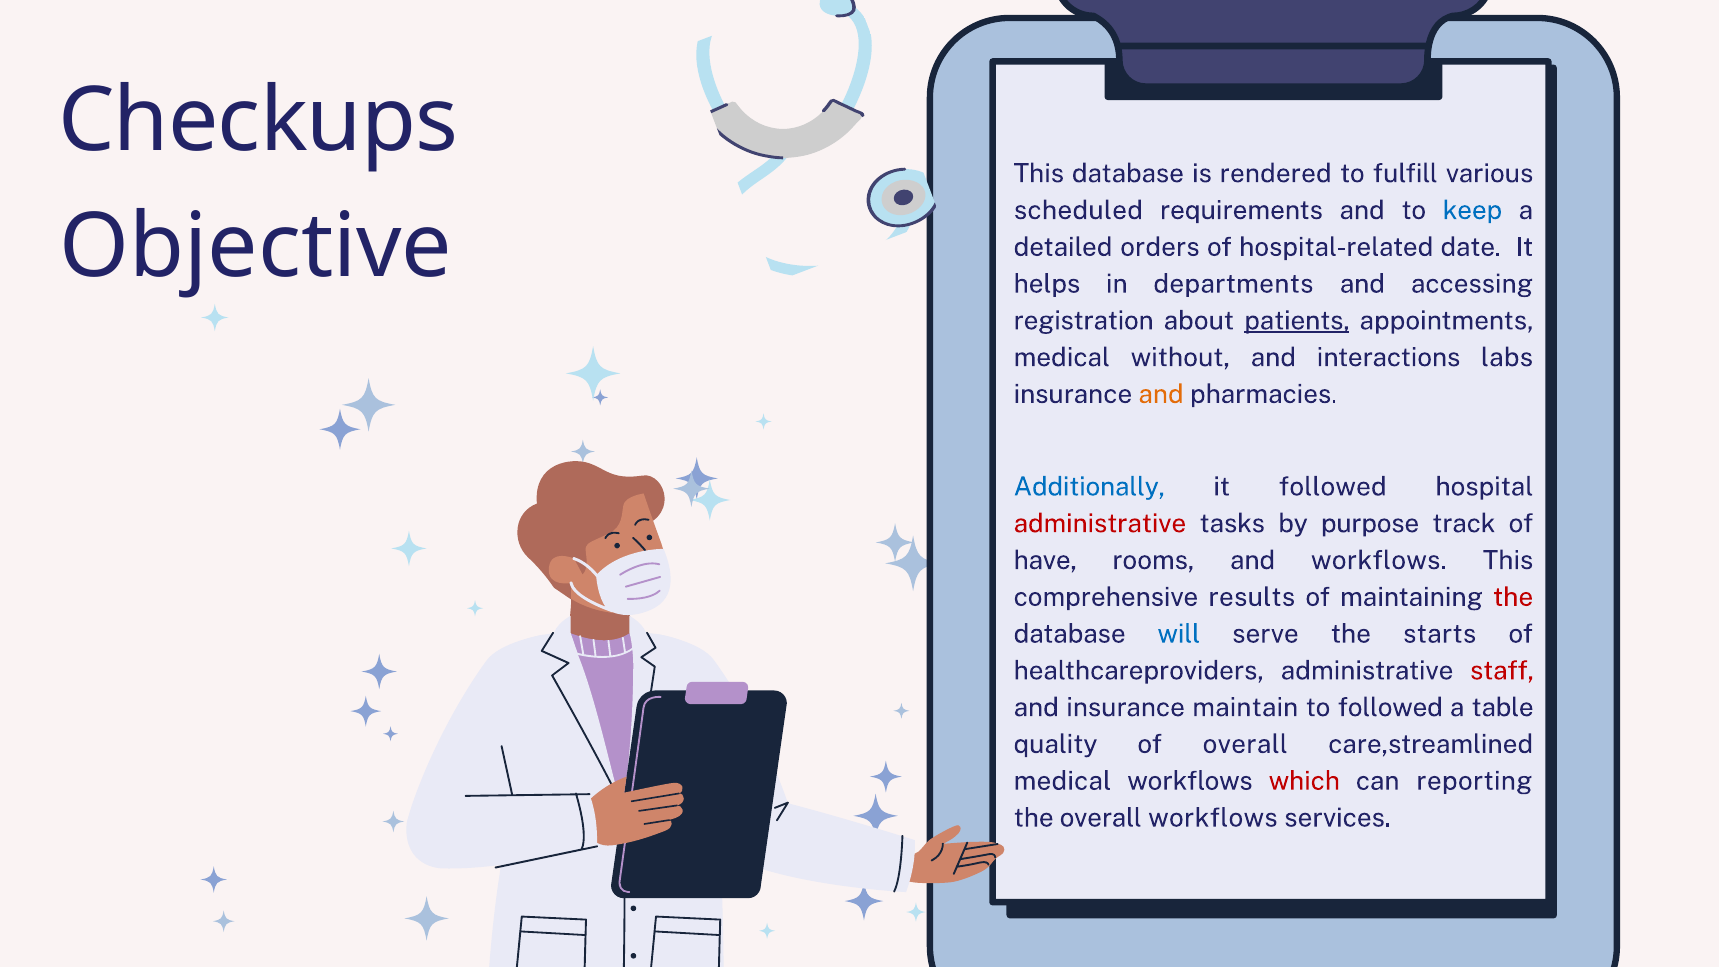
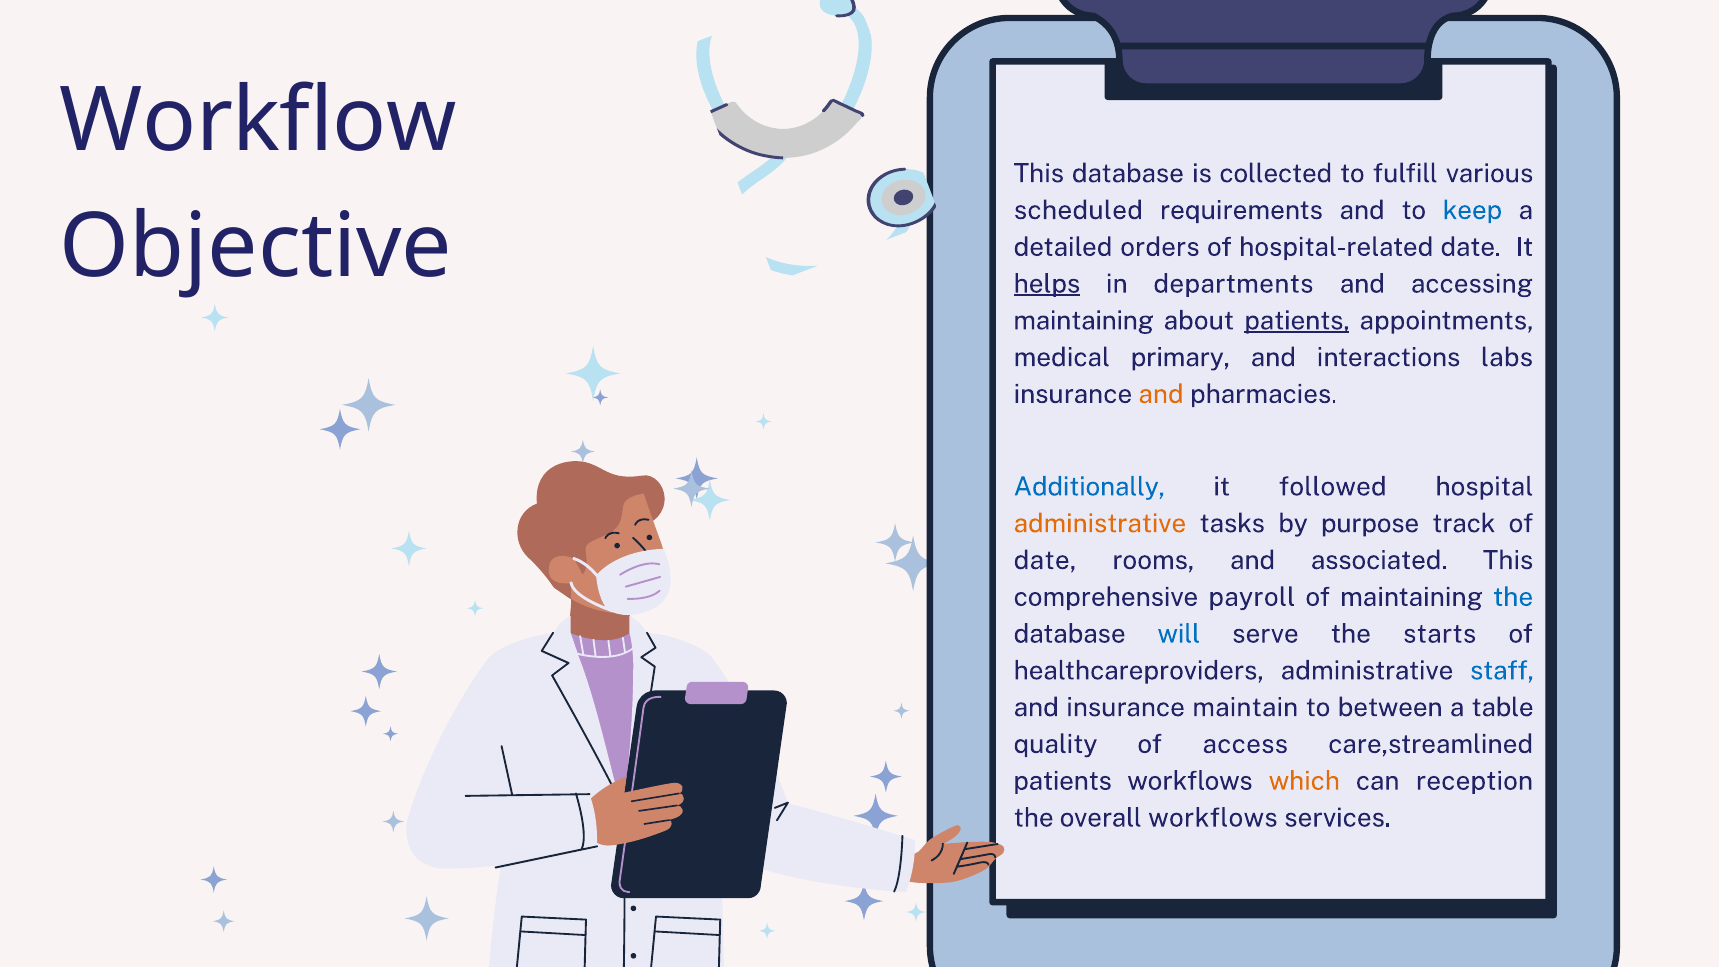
Checkups: Checkups -> Workflow
rendered: rendered -> collected
helps underline: none -> present
registration at (1084, 321): registration -> maintaining
without: without -> primary
administrative at (1100, 524) colour: red -> orange
have at (1045, 560): have -> date
and workflows: workflows -> associated
results: results -> payroll
the at (1513, 597) colour: red -> blue
staff colour: red -> blue
to followed: followed -> between
of overall: overall -> access
medical at (1062, 781): medical -> patients
which colour: red -> orange
reporting: reporting -> reception
